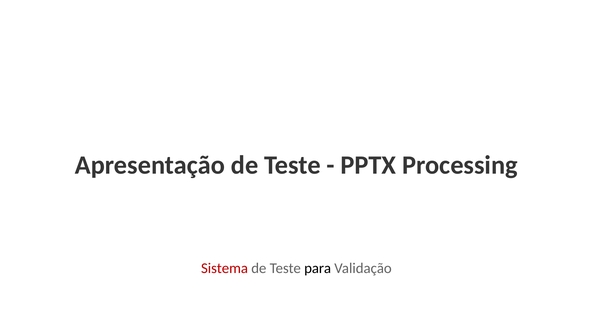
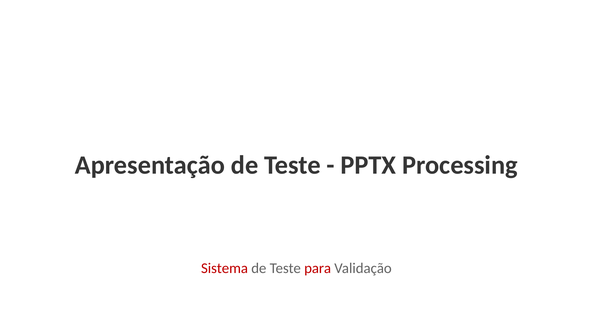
para colour: black -> red
